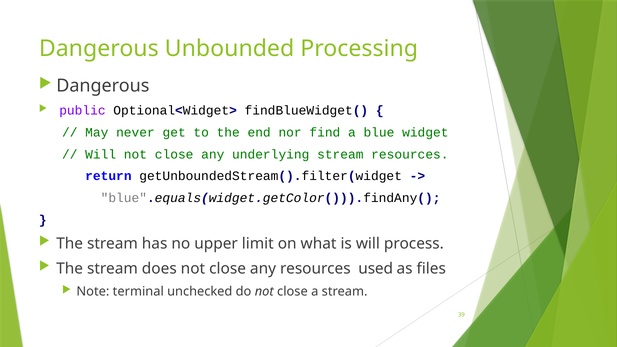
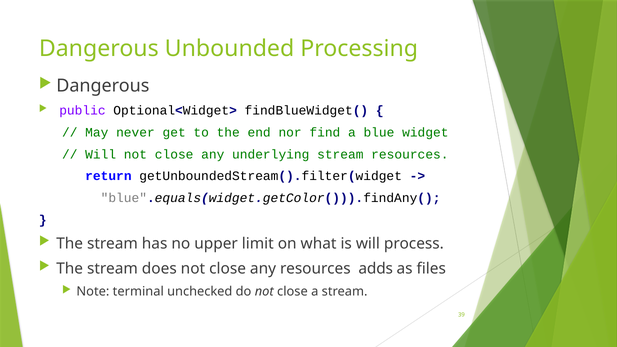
used: used -> adds
